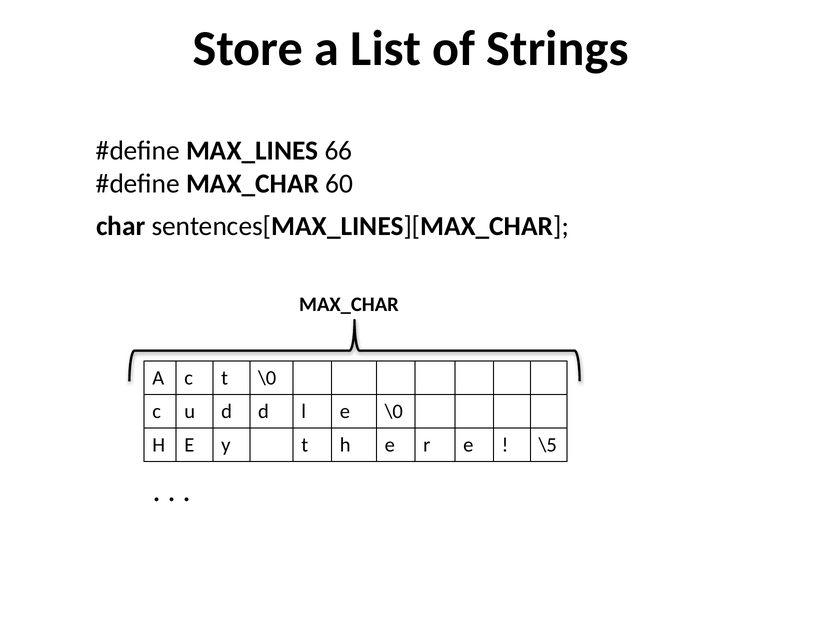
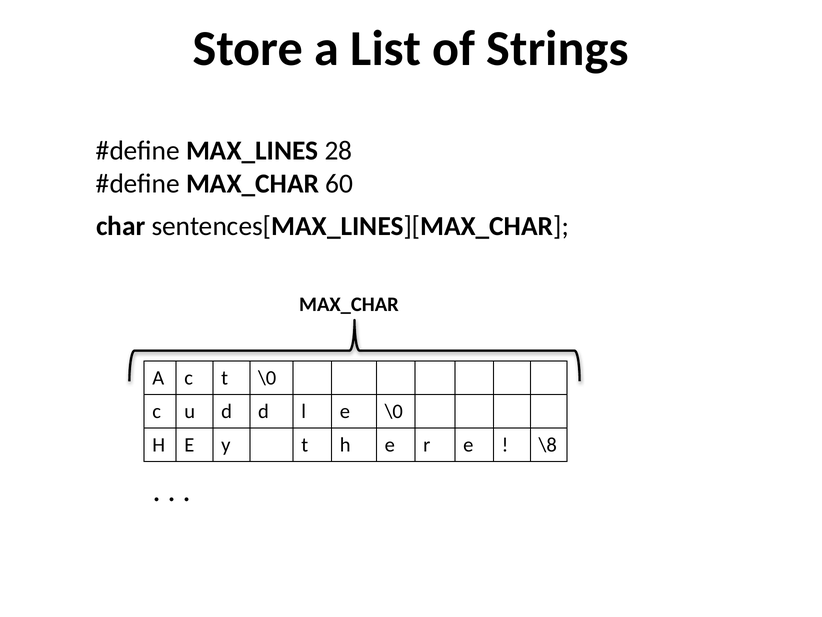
66: 66 -> 28
\5: \5 -> \8
